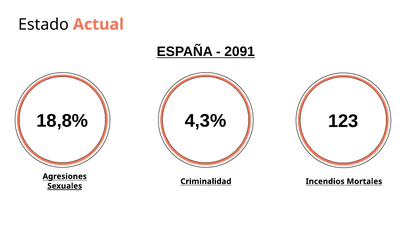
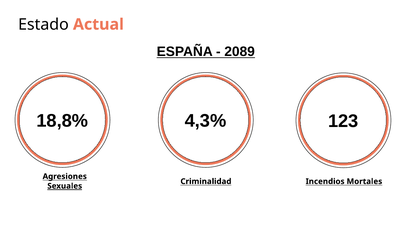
2091: 2091 -> 2089
